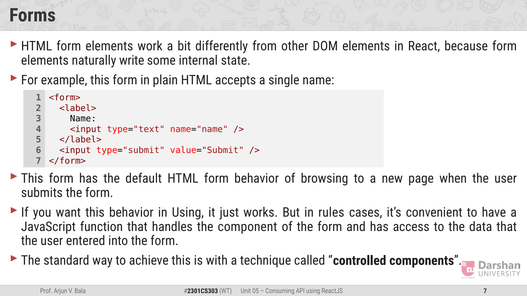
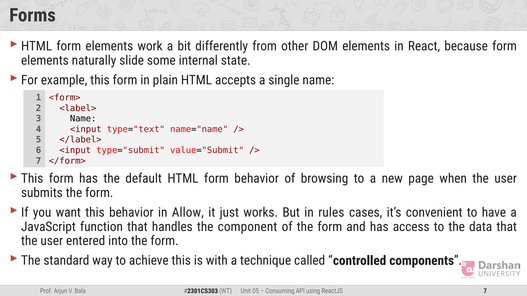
write: write -> slide
in Using: Using -> Allow
